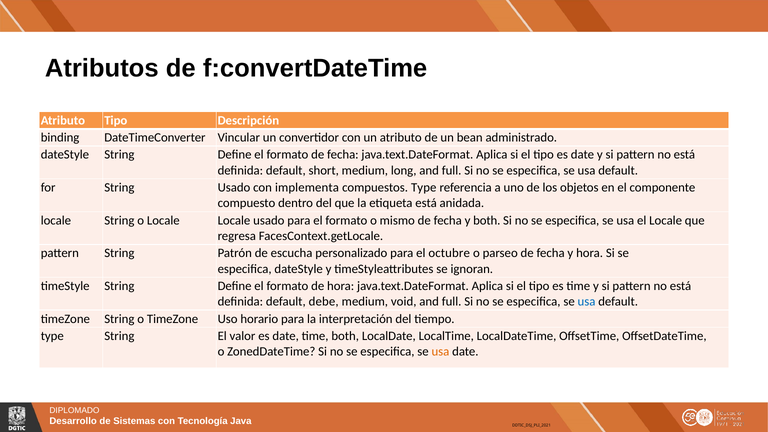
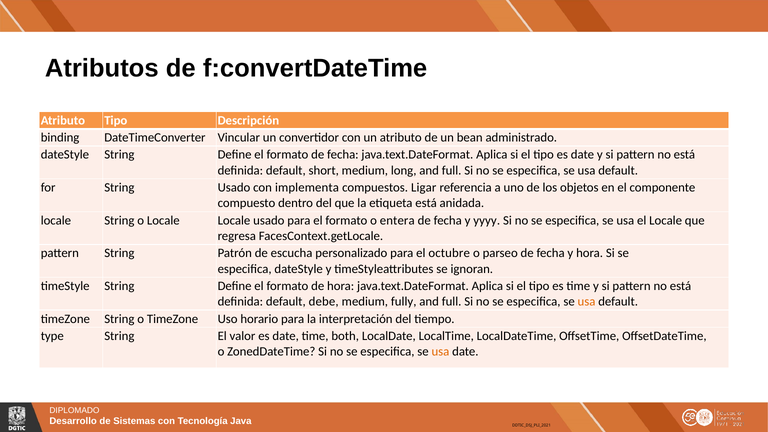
compuestos Type: Type -> Ligar
mismo: mismo -> entera
y both: both -> yyyy
void: void -> fully
usa at (586, 302) colour: blue -> orange
